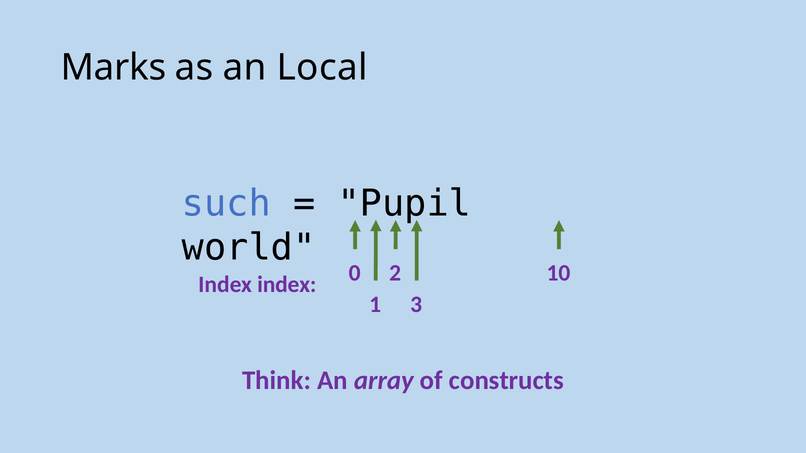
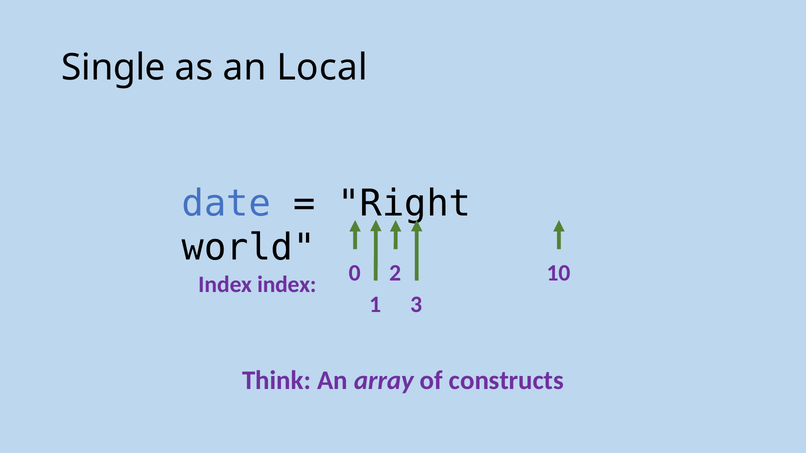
Marks: Marks -> Single
such: such -> date
Pupil: Pupil -> Right
